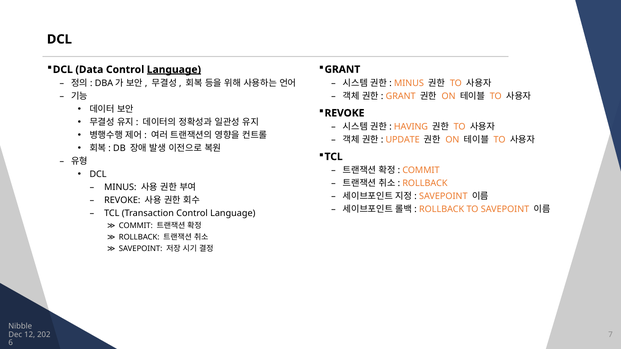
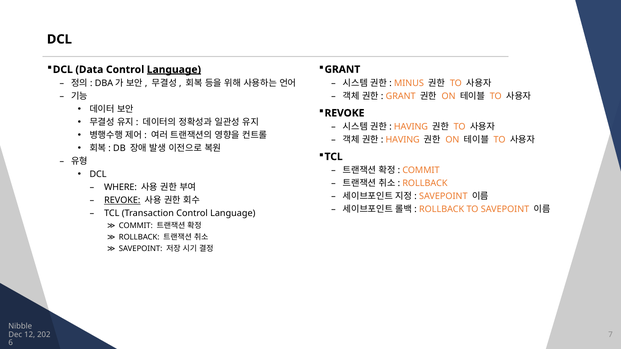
UPDATE at (403, 140): UPDATE -> HAVING
MINUS at (120, 188): MINUS -> WHERE
REVOKE at (122, 201) underline: none -> present
